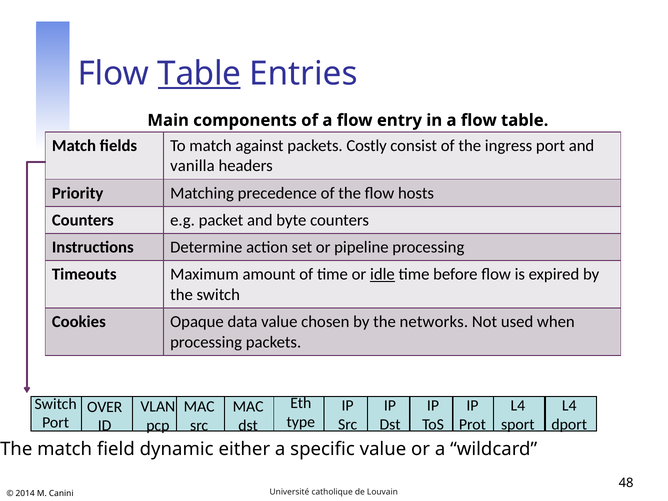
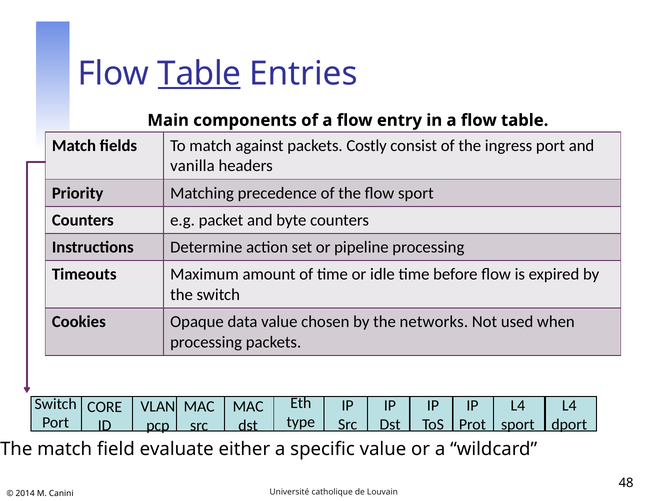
flow hosts: hosts -> sport
idle underline: present -> none
OVER: OVER -> CORE
dynamic: dynamic -> evaluate
